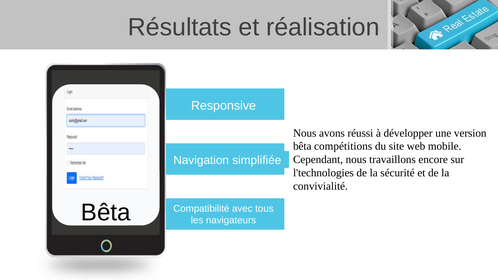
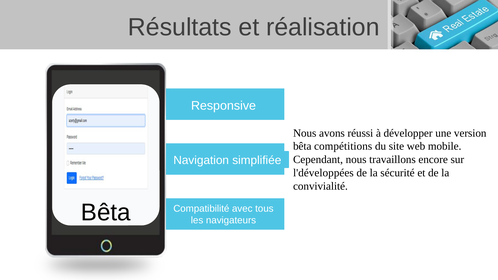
l'technologies: l'technologies -> l'développées
